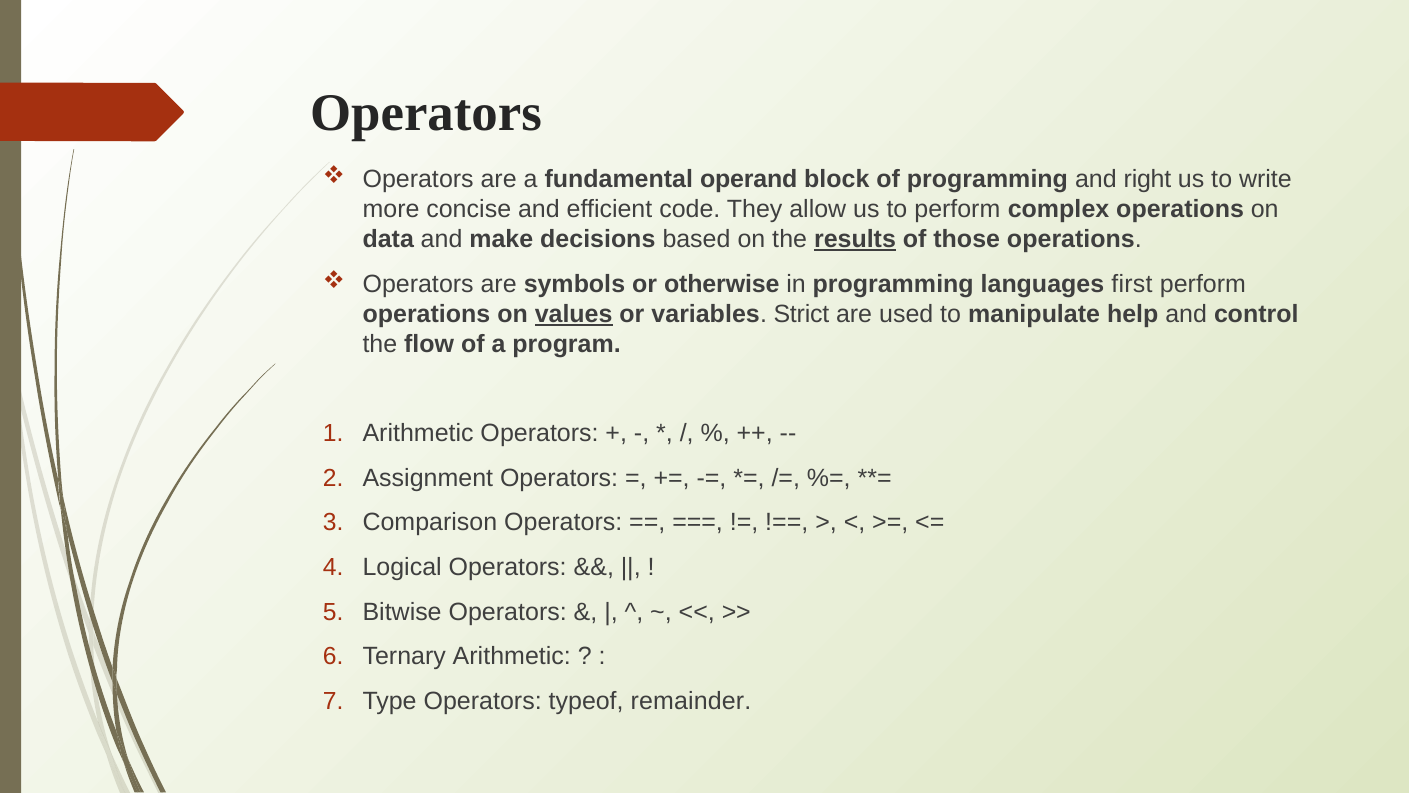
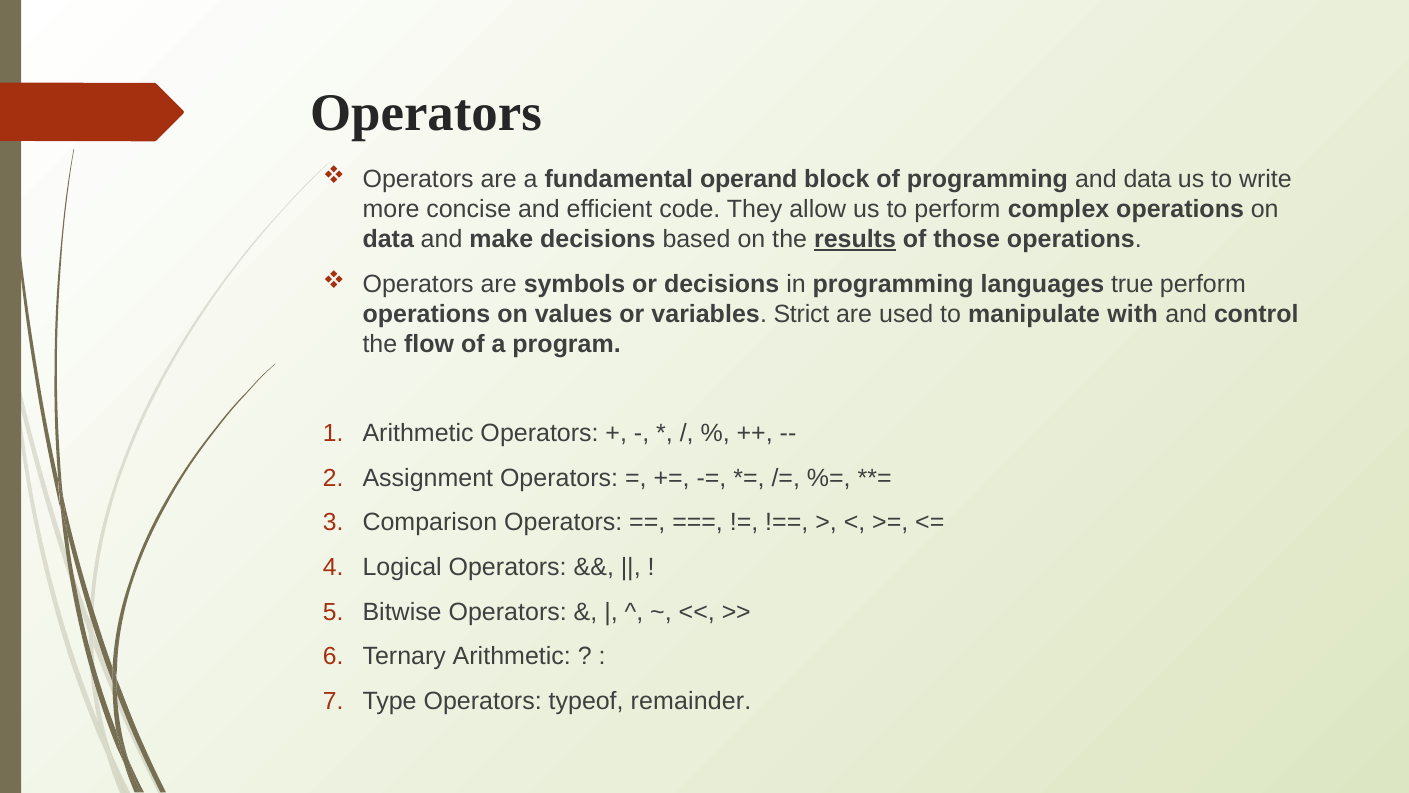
and right: right -> data
or otherwise: otherwise -> decisions
first: first -> true
values underline: present -> none
help: help -> with
